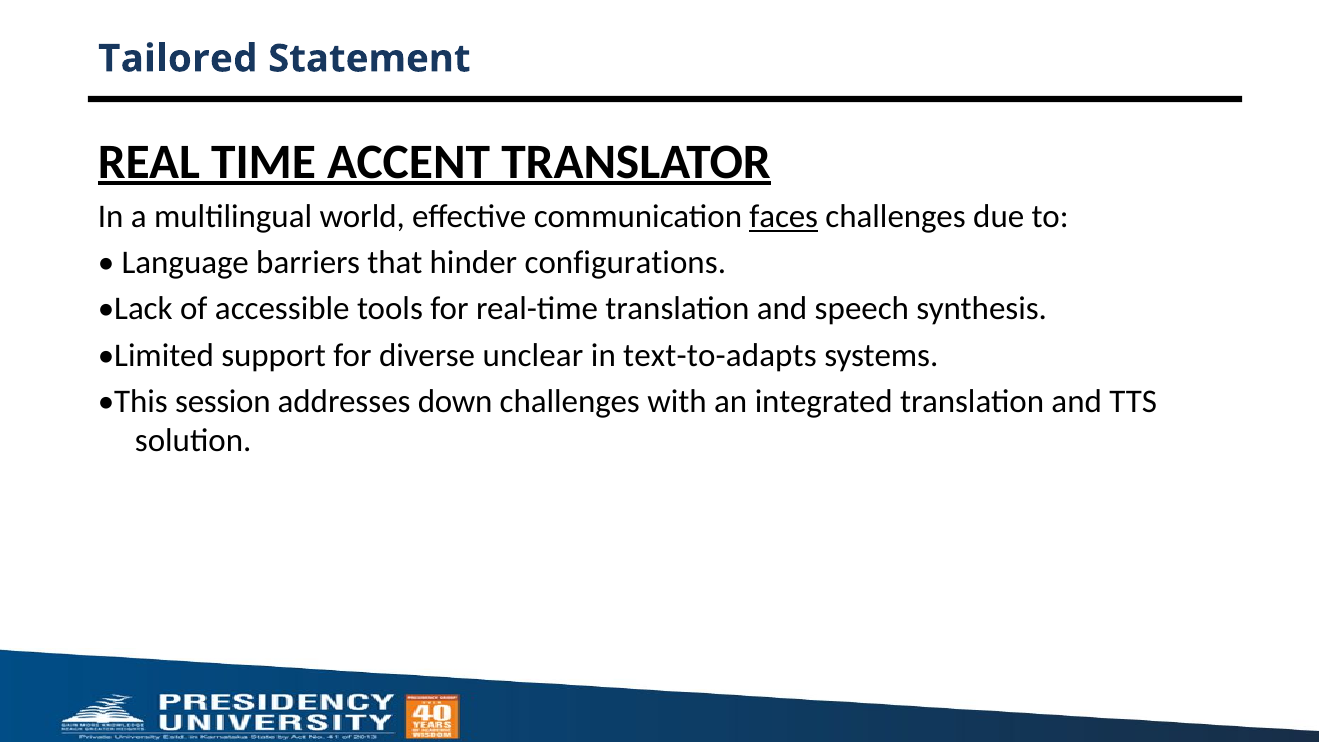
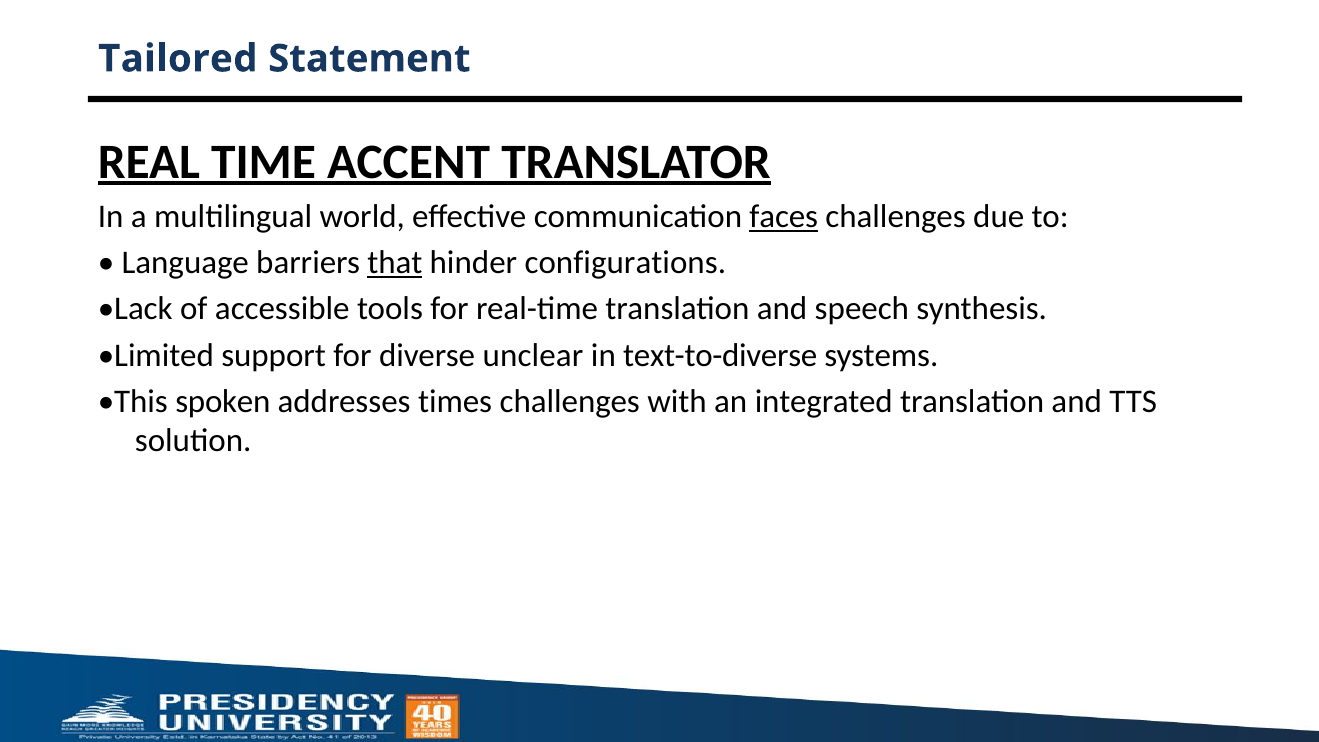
that underline: none -> present
text-to-adapts: text-to-adapts -> text-to-diverse
session: session -> spoken
down: down -> times
